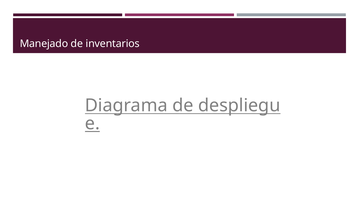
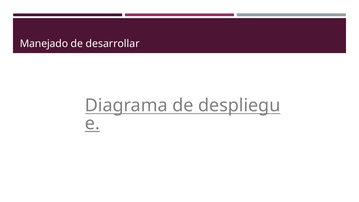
inventarios: inventarios -> desarrollar
